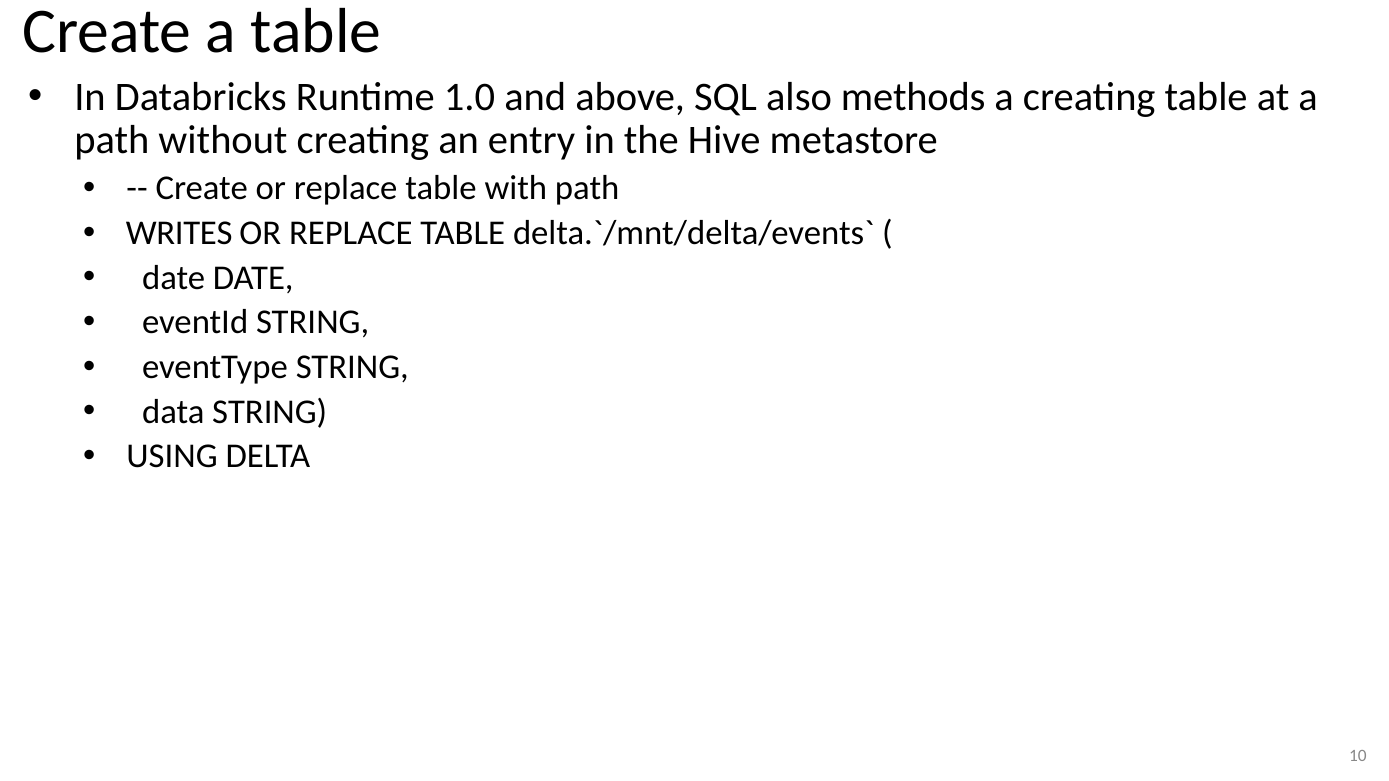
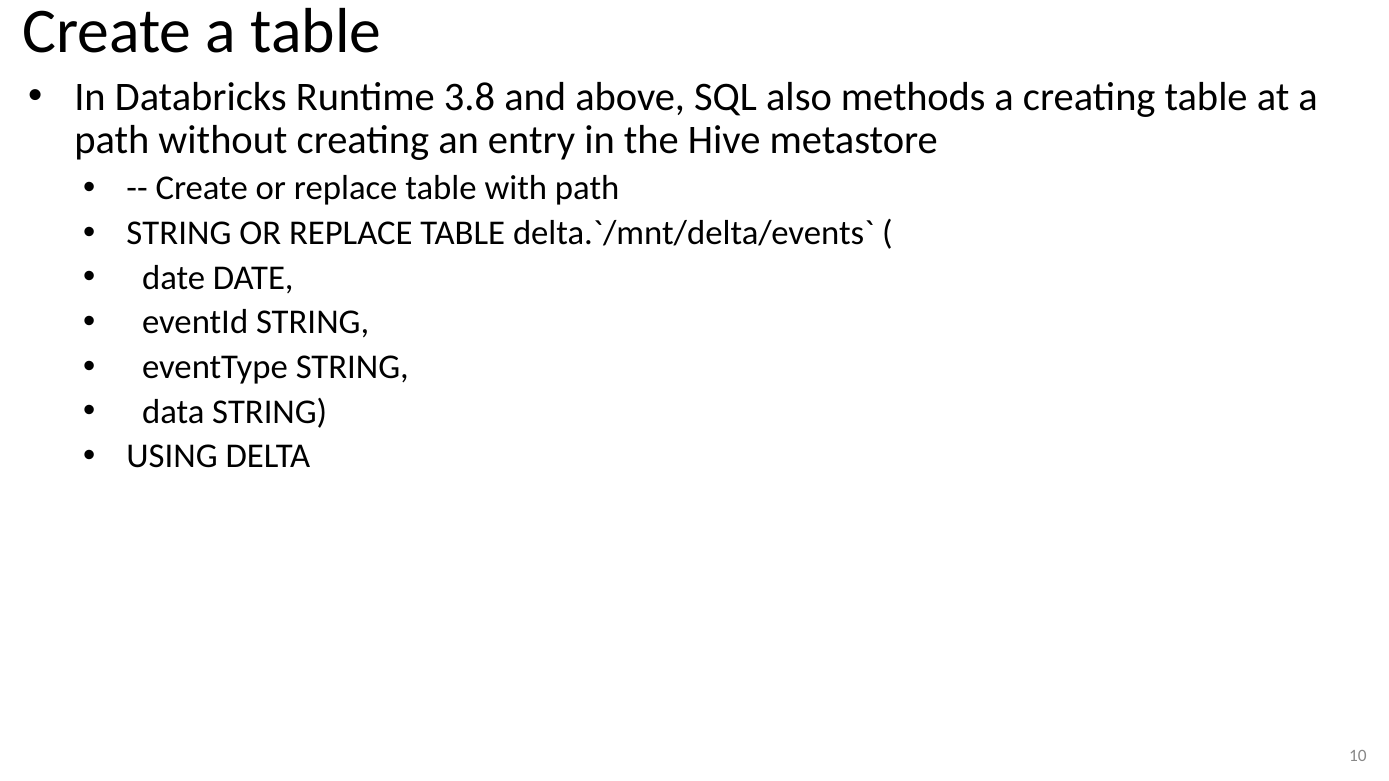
1.0: 1.0 -> 3.8
WRITES at (179, 233): WRITES -> STRING
